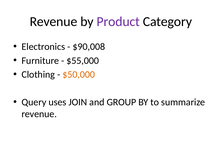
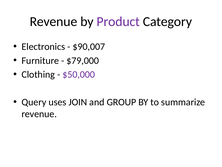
$90,008: $90,008 -> $90,007
$55,000: $55,000 -> $79,000
$50,000 colour: orange -> purple
